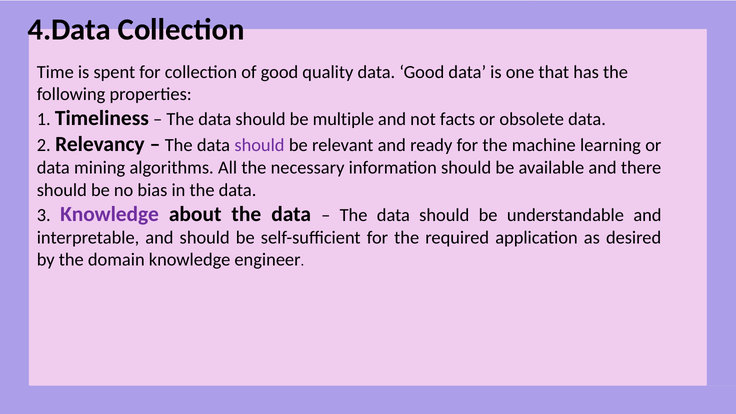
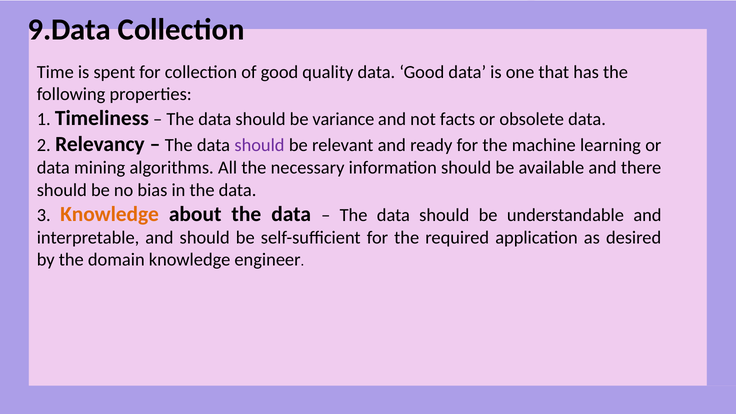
4.Data: 4.Data -> 9.Data
multiple: multiple -> variance
Knowledge at (110, 214) colour: purple -> orange
